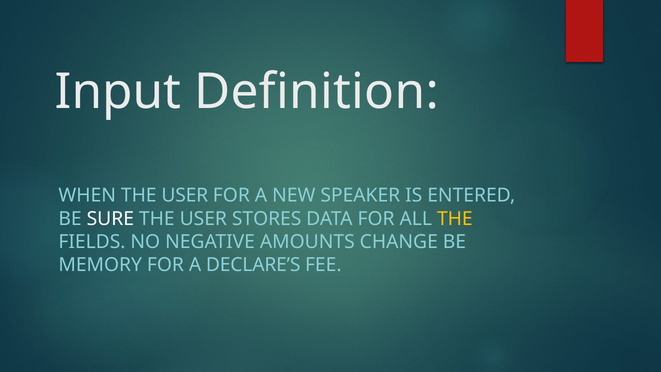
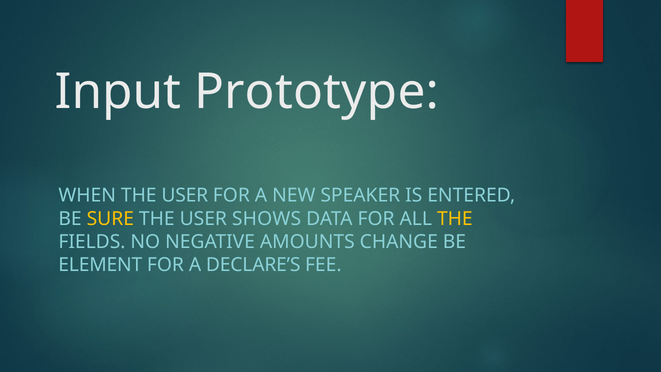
Definition: Definition -> Prototype
SURE colour: white -> yellow
STORES: STORES -> SHOWS
MEMORY: MEMORY -> ELEMENT
